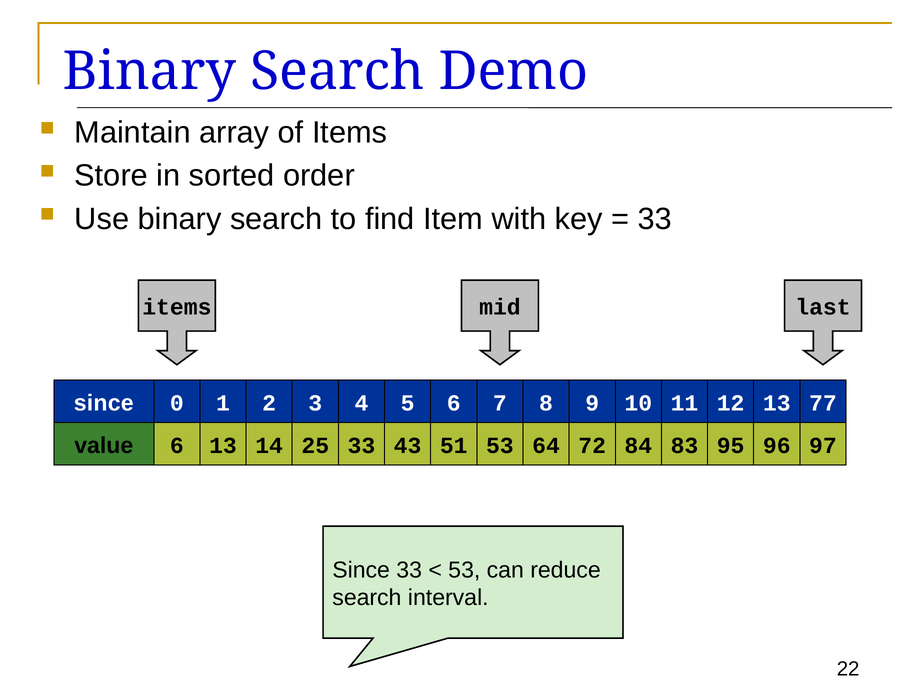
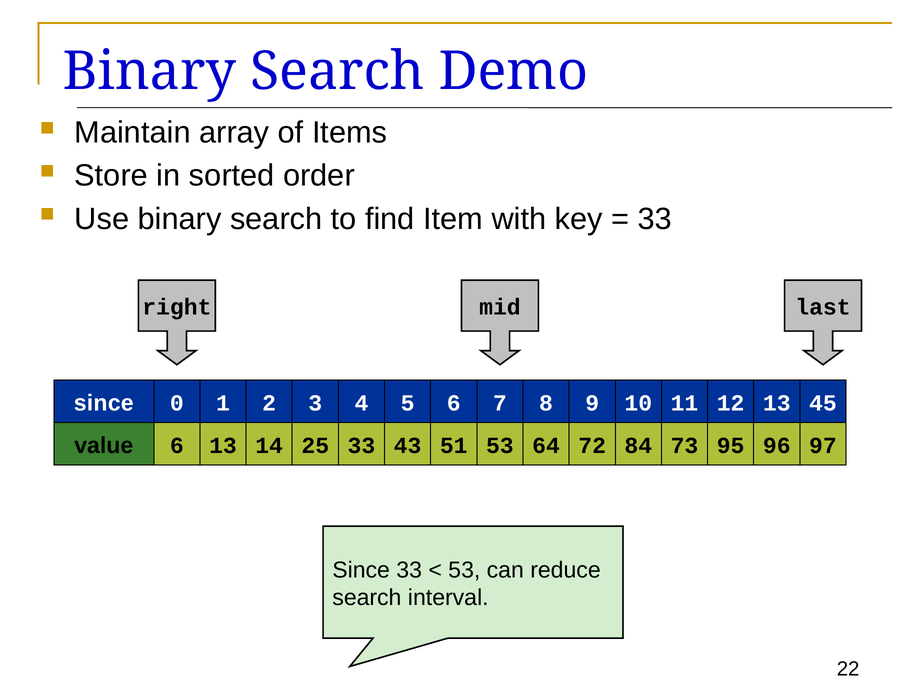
items at (177, 307): items -> right
77: 77 -> 45
83: 83 -> 73
